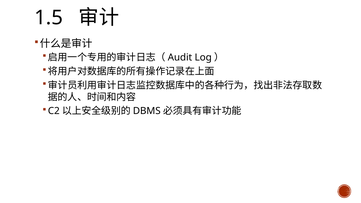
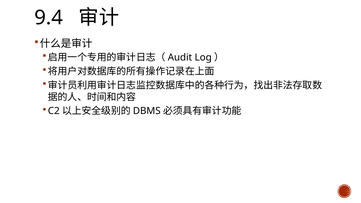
1.5: 1.5 -> 9.4
